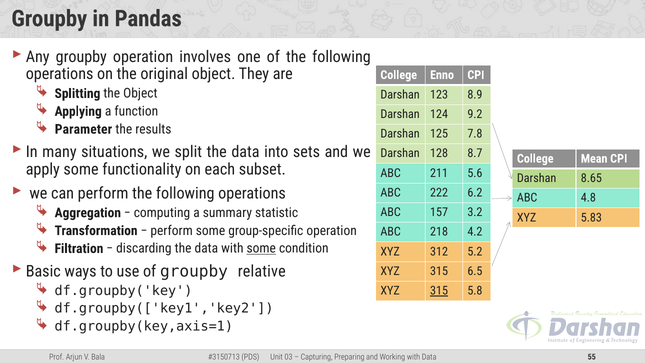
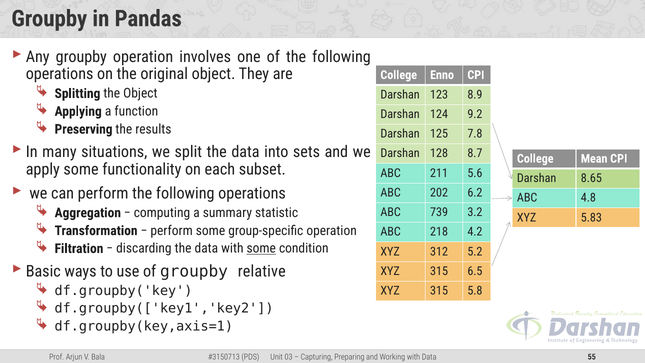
Parameter: Parameter -> Preserving
222: 222 -> 202
157: 157 -> 739
315 at (439, 291) underline: present -> none
